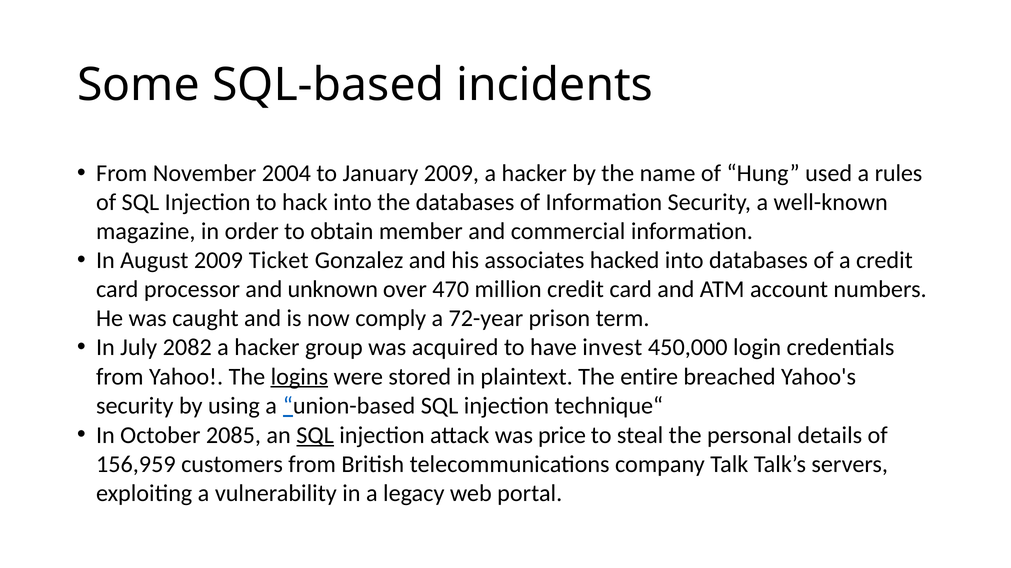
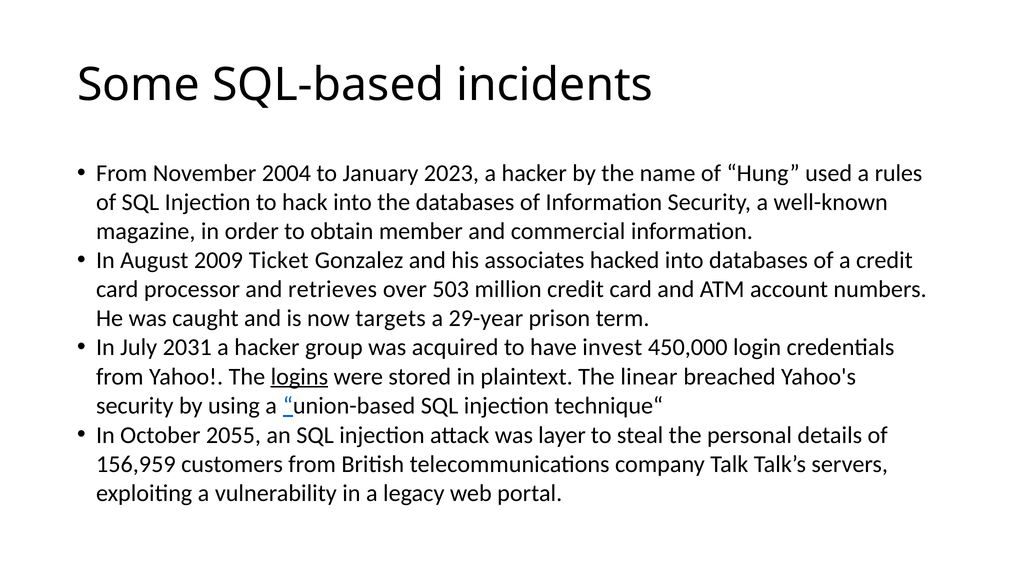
January 2009: 2009 -> 2023
unknown: unknown -> retrieves
470: 470 -> 503
comply: comply -> targets
72-year: 72-year -> 29-year
2082: 2082 -> 2031
entire: entire -> linear
2085: 2085 -> 2055
SQL at (315, 436) underline: present -> none
price: price -> layer
